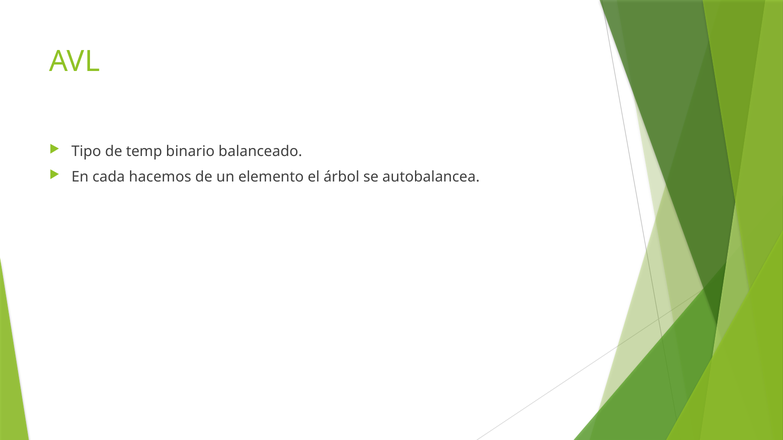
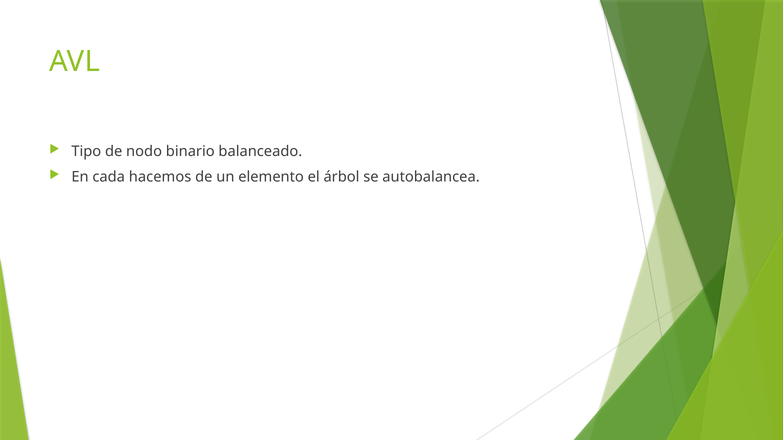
temp: temp -> nodo
